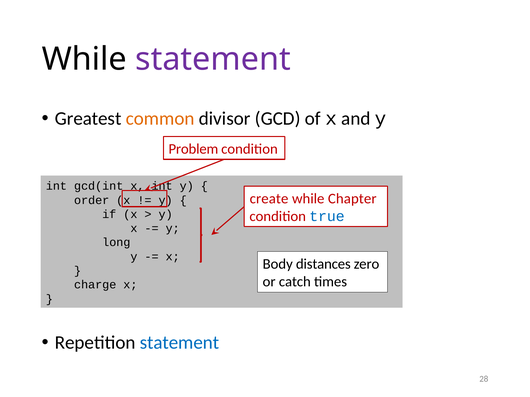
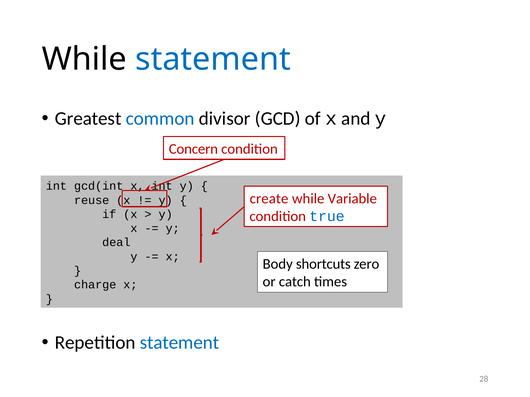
statement at (213, 59) colour: purple -> blue
common colour: orange -> blue
Problem: Problem -> Concern
Chapter: Chapter -> Variable
order: order -> reuse
long: long -> deal
distances: distances -> shortcuts
